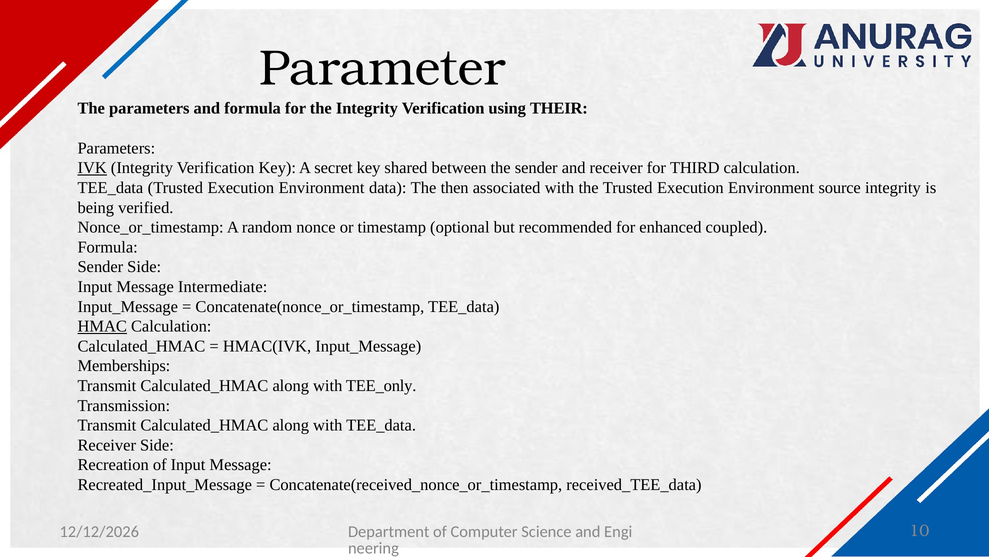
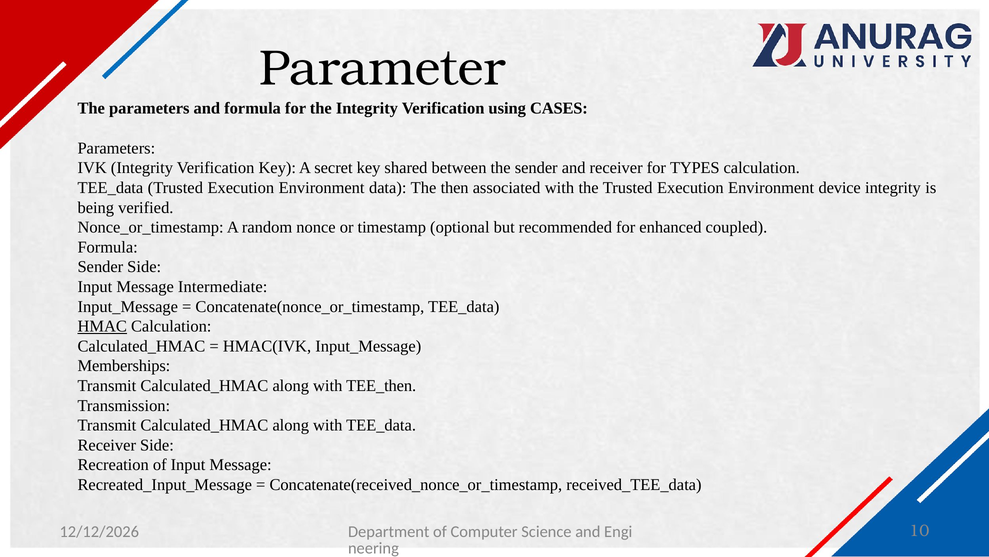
THEIR: THEIR -> CASES
IVK underline: present -> none
THIRD: THIRD -> TYPES
source: source -> device
TEE_only: TEE_only -> TEE_then
